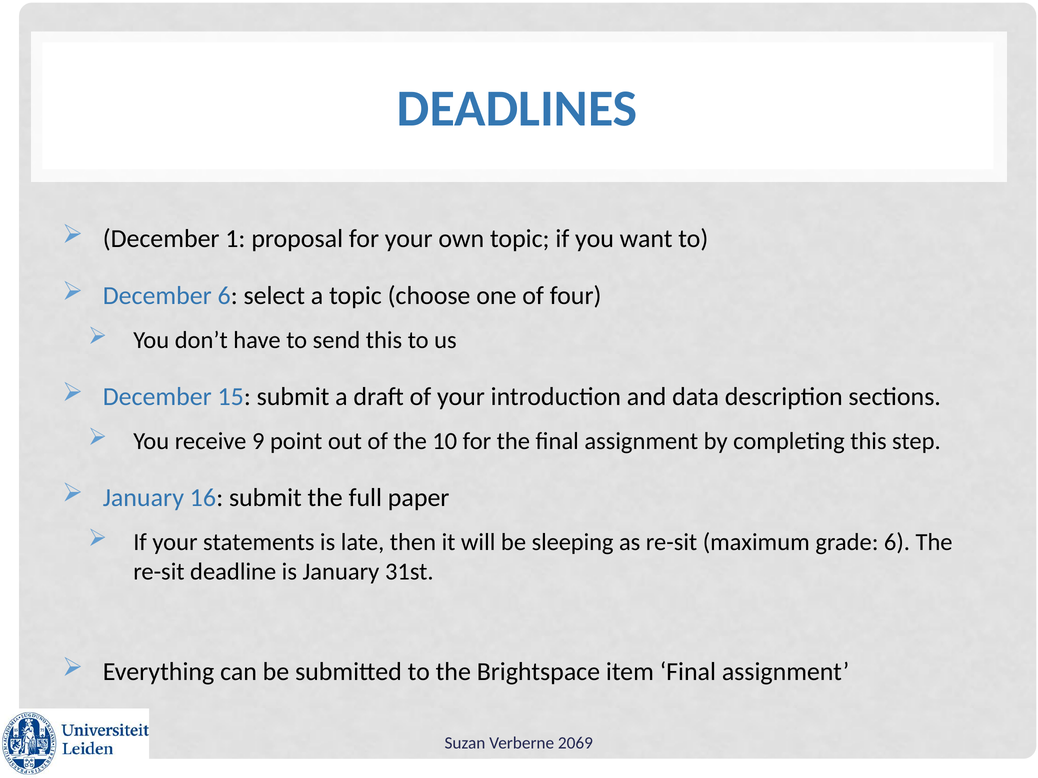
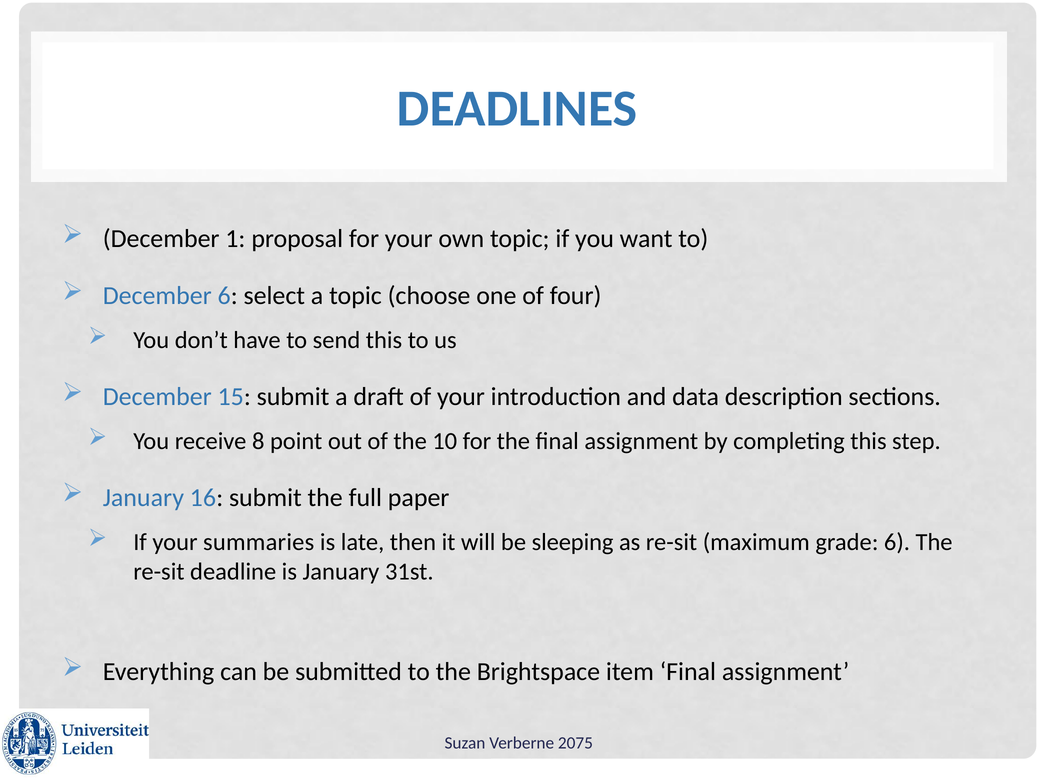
9: 9 -> 8
statements: statements -> summaries
2069: 2069 -> 2075
